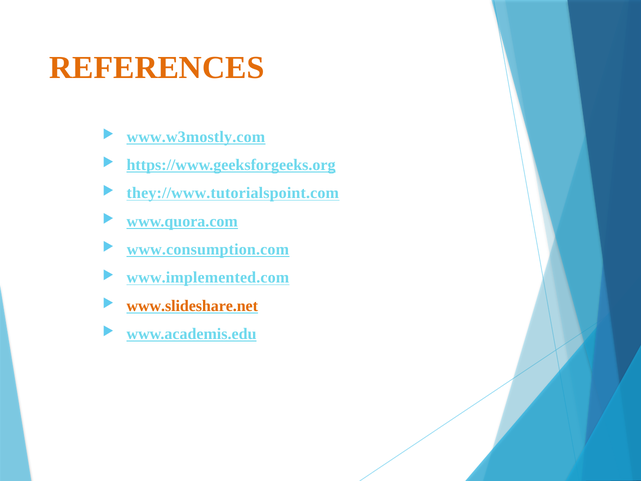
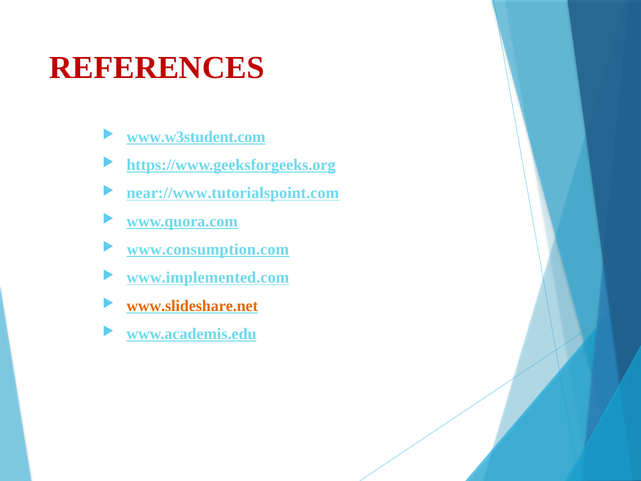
REFERENCES colour: orange -> red
www.w3mostly.com: www.w3mostly.com -> www.w3student.com
they://www.tutorialspoint.com: they://www.tutorialspoint.com -> near://www.tutorialspoint.com
